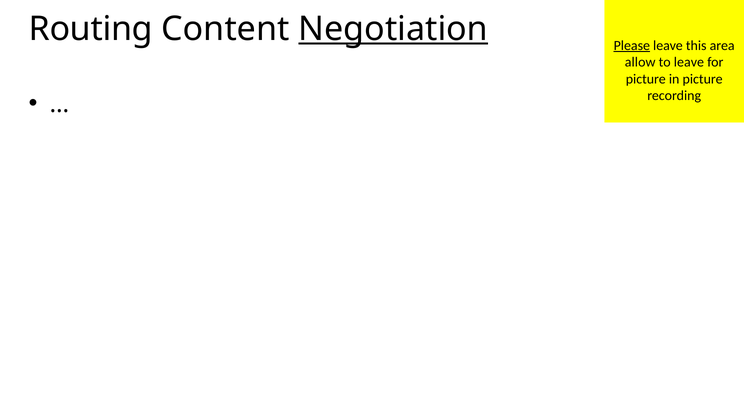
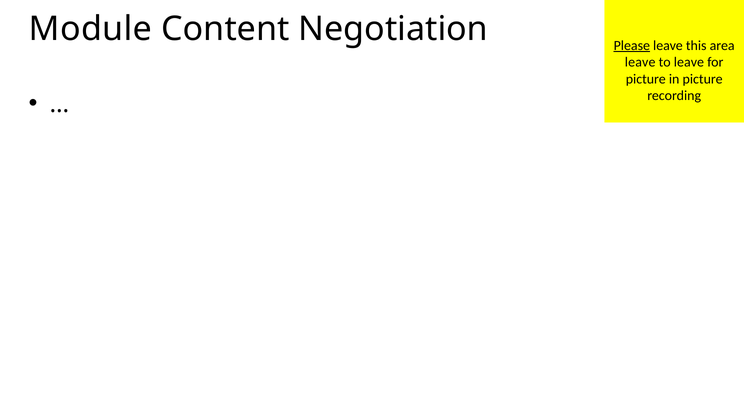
Routing: Routing -> Module
Negotiation underline: present -> none
allow at (640, 62): allow -> leave
